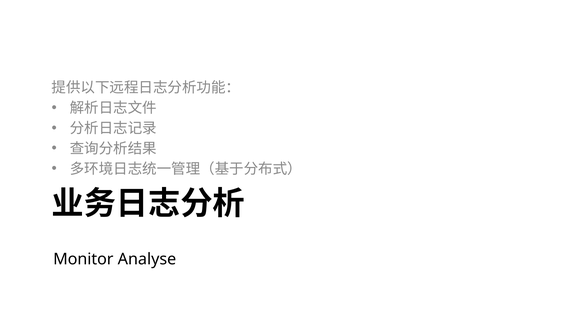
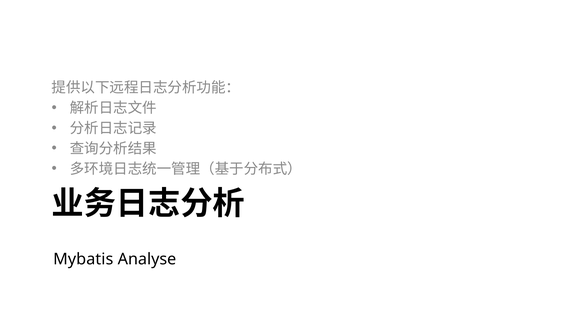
Monitor: Monitor -> Mybatis
